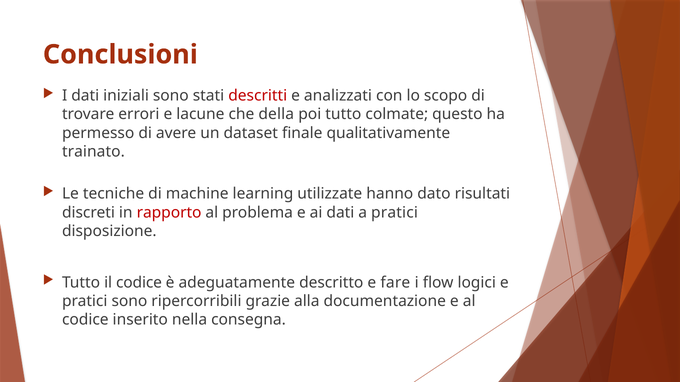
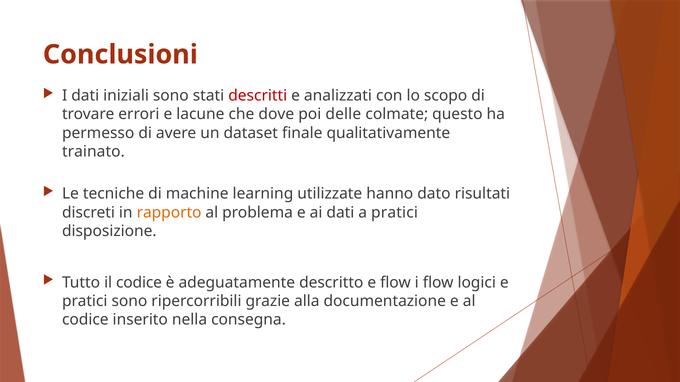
della: della -> dove
poi tutto: tutto -> delle
rapporto colour: red -> orange
e fare: fare -> flow
